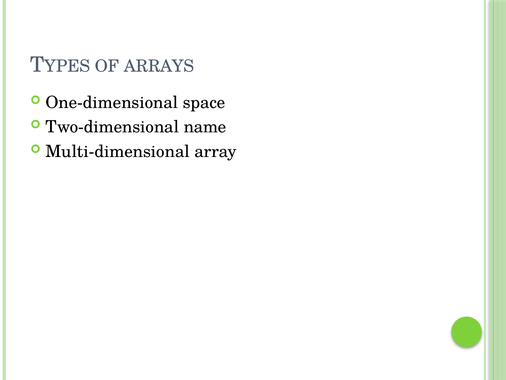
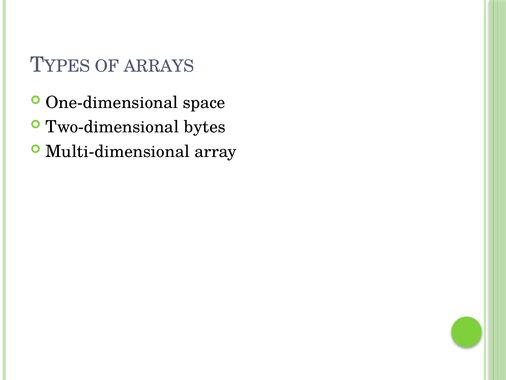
name: name -> bytes
